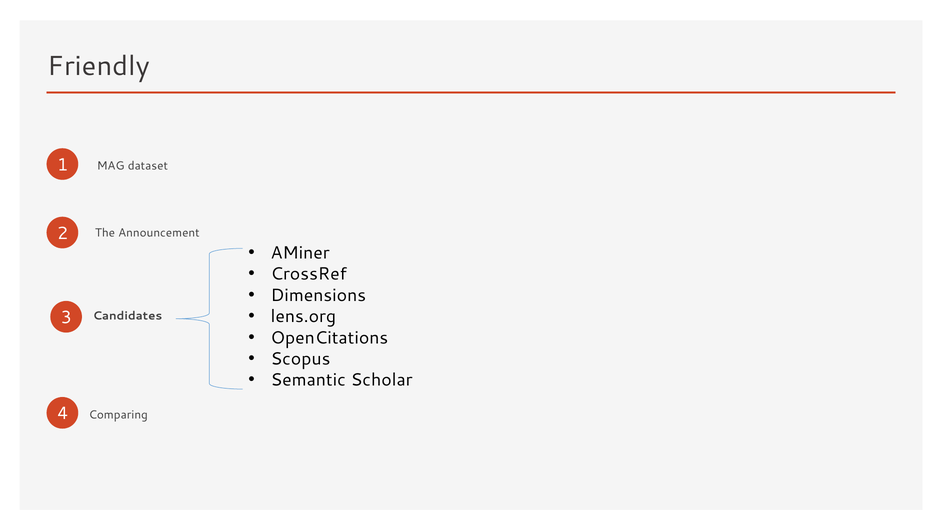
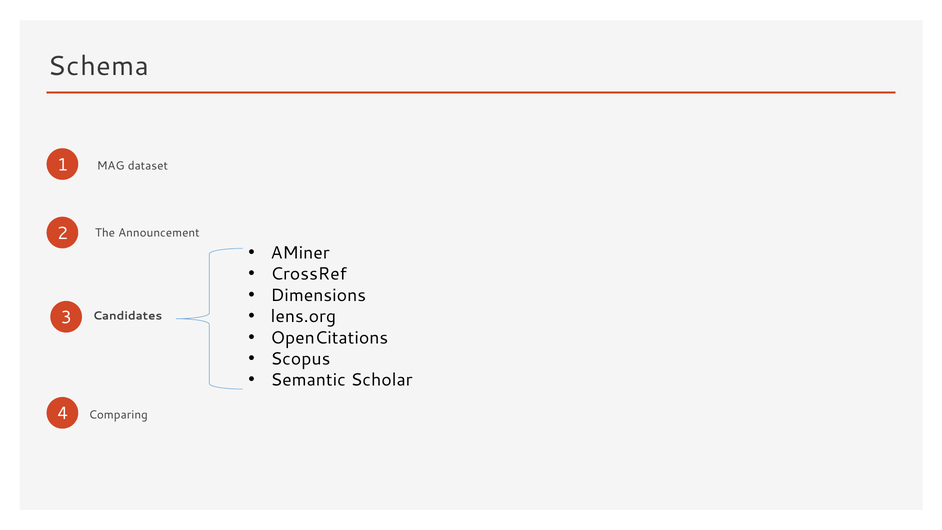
Friendly: Friendly -> Schema
